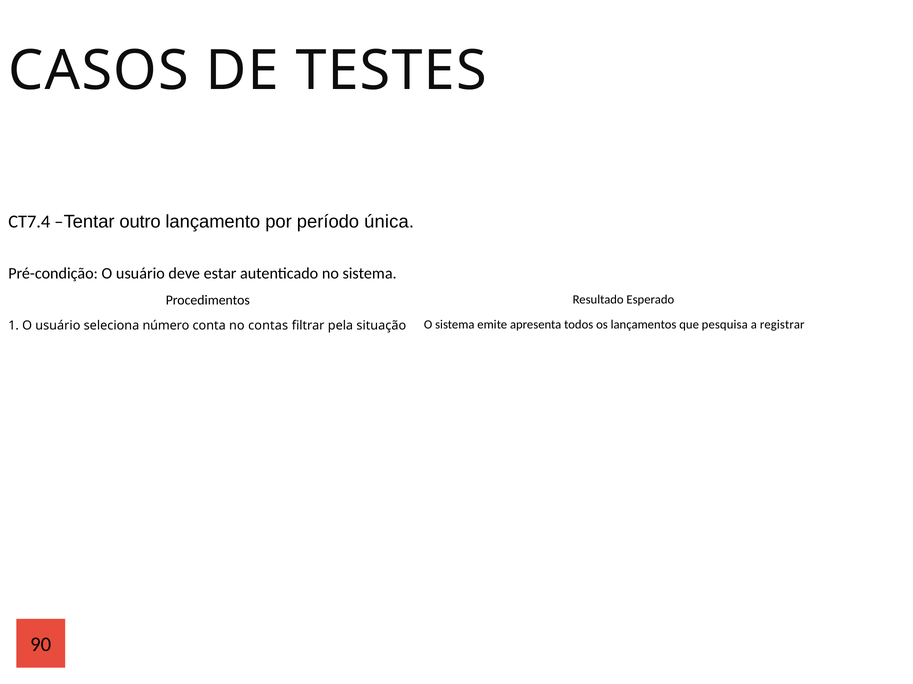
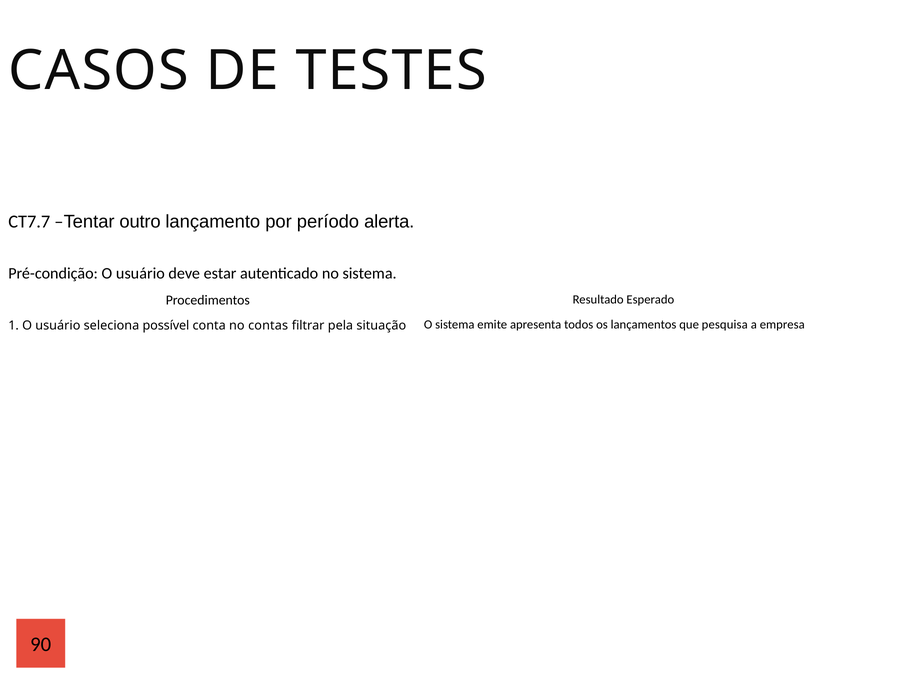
CT7.4: CT7.4 -> CT7.7
única: única -> alerta
número: número -> possível
registrar: registrar -> empresa
